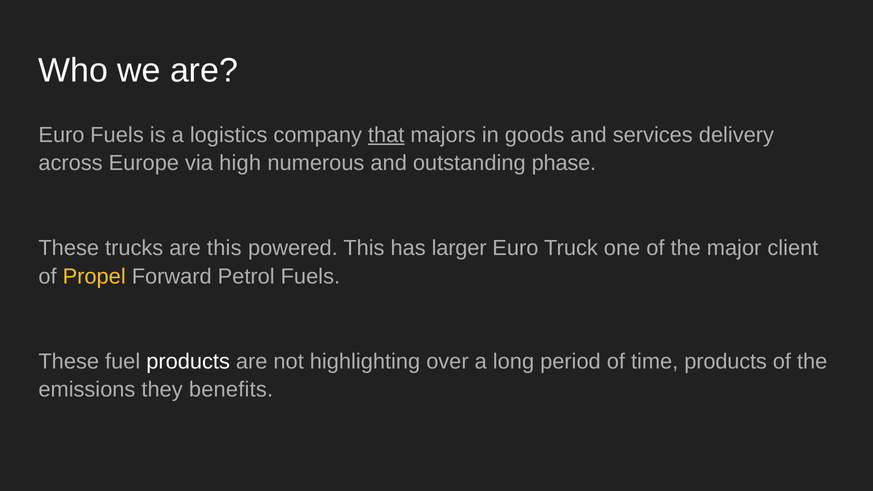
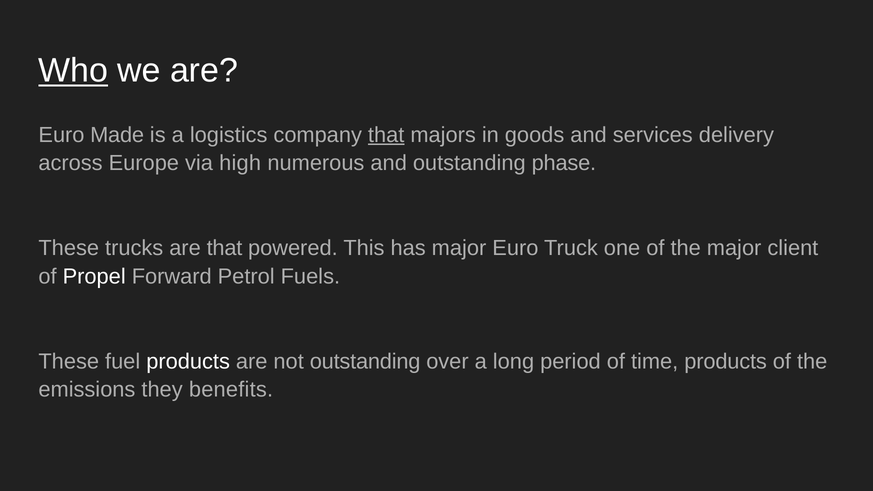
Who underline: none -> present
Euro Fuels: Fuels -> Made
are this: this -> that
has larger: larger -> major
Propel colour: yellow -> white
not highlighting: highlighting -> outstanding
